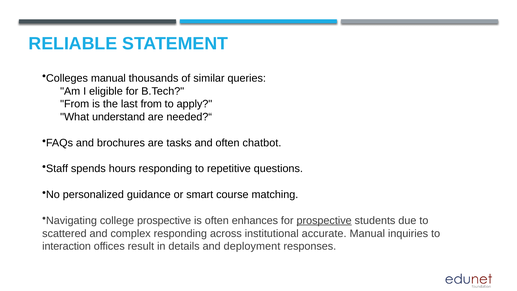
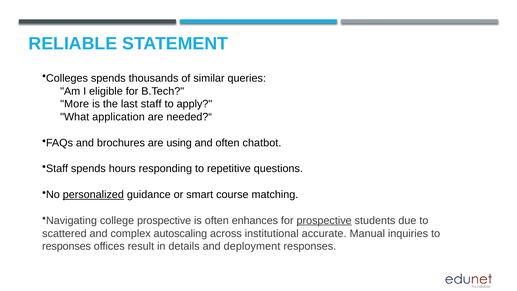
Colleges manual: manual -> spends
From at (75, 104): From -> More
last from: from -> staff
understand: understand -> application
tasks: tasks -> using
personalized underline: none -> present
complex responding: responding -> autoscaling
interaction at (67, 246): interaction -> responses
